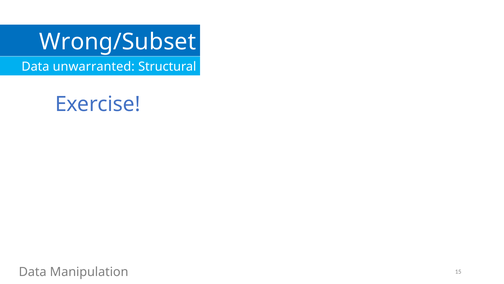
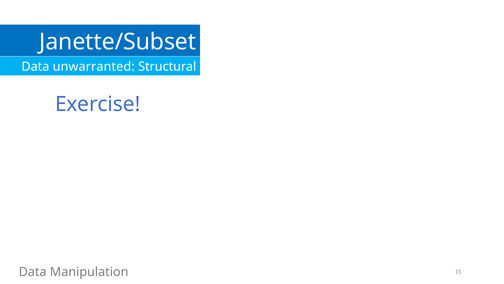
Wrong/Subset: Wrong/Subset -> Janette/Subset
